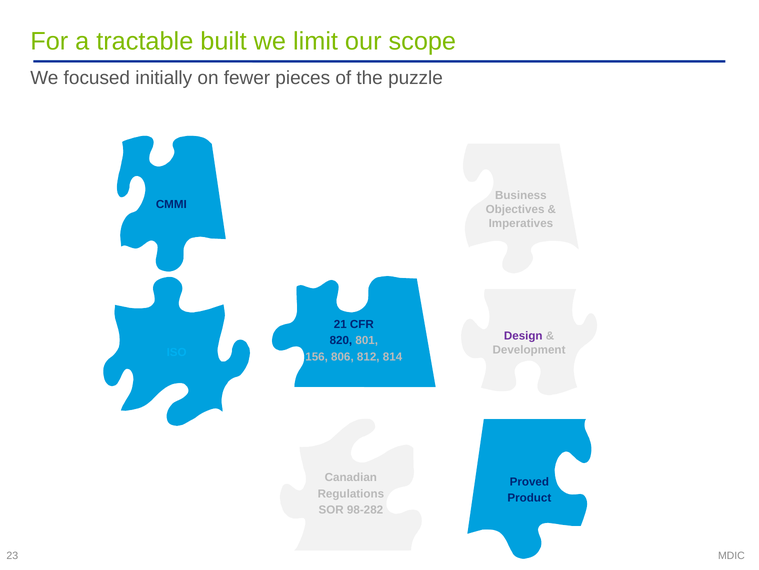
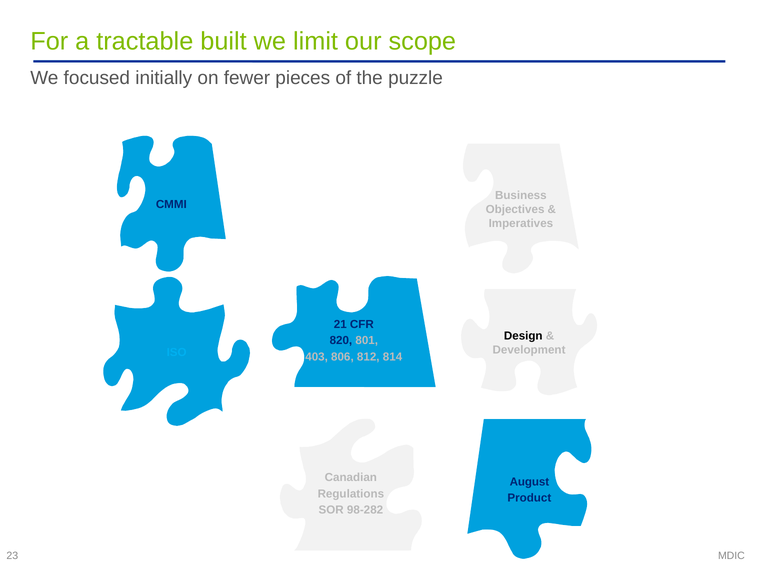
Design colour: purple -> black
156: 156 -> 403
Proved: Proved -> August
